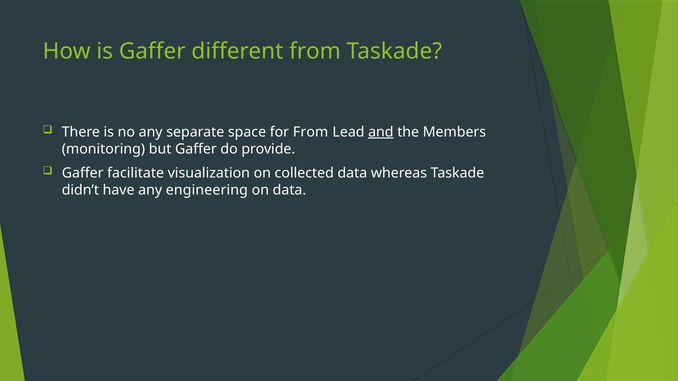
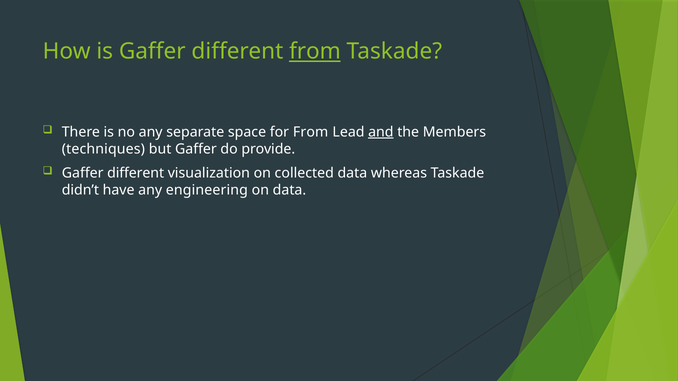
from at (315, 52) underline: none -> present
monitoring: monitoring -> techniques
facilitate at (136, 173): facilitate -> different
